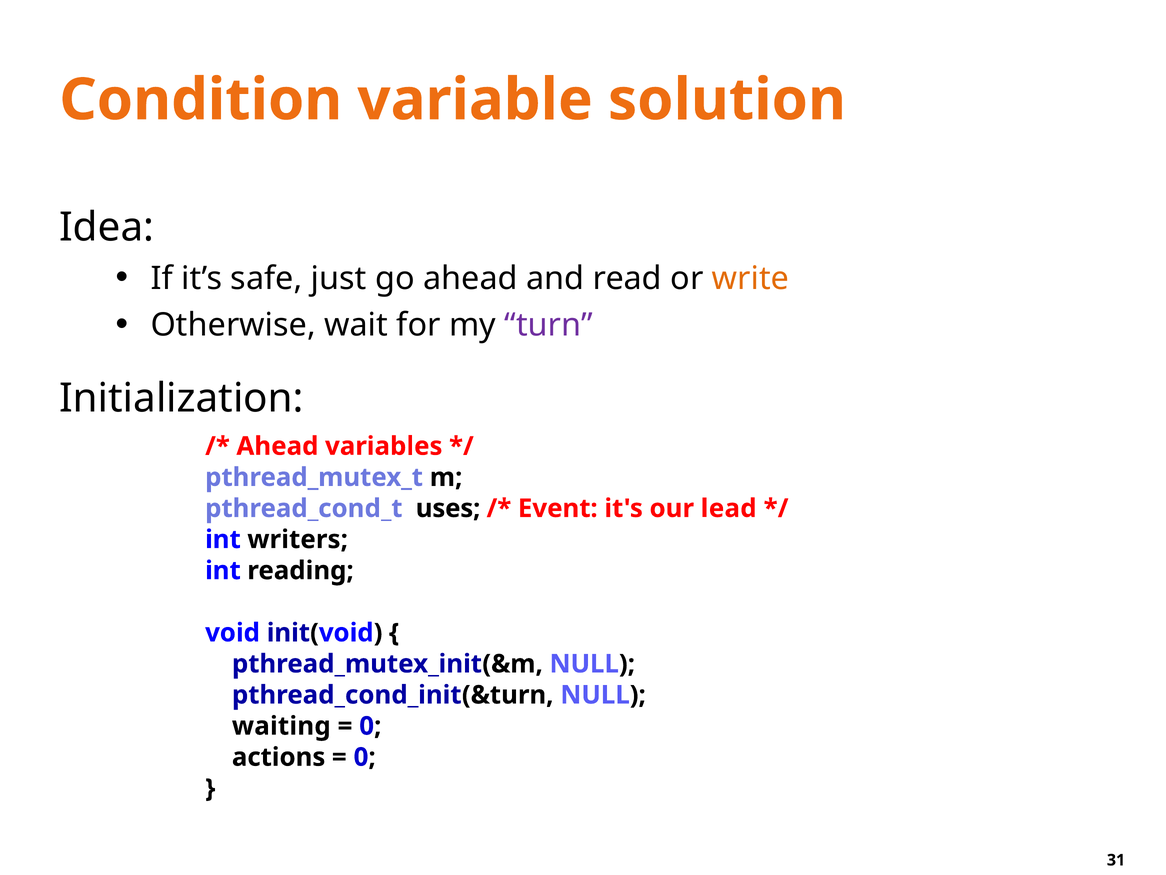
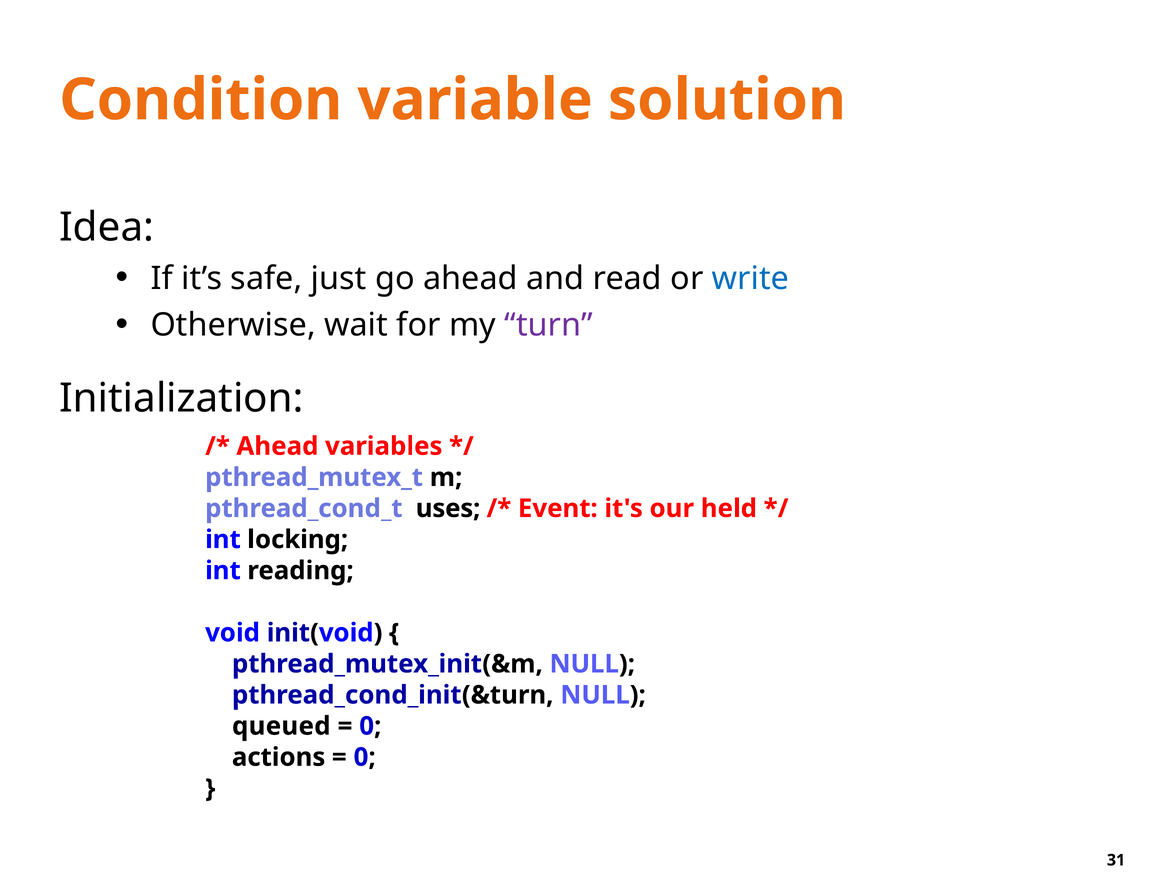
write colour: orange -> blue
lead: lead -> held
writers: writers -> locking
waiting: waiting -> queued
